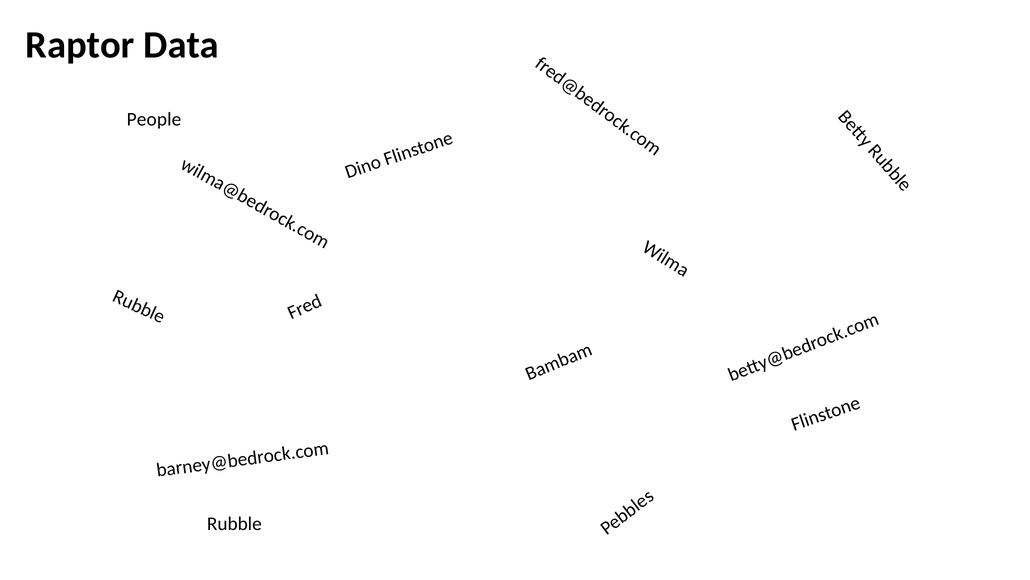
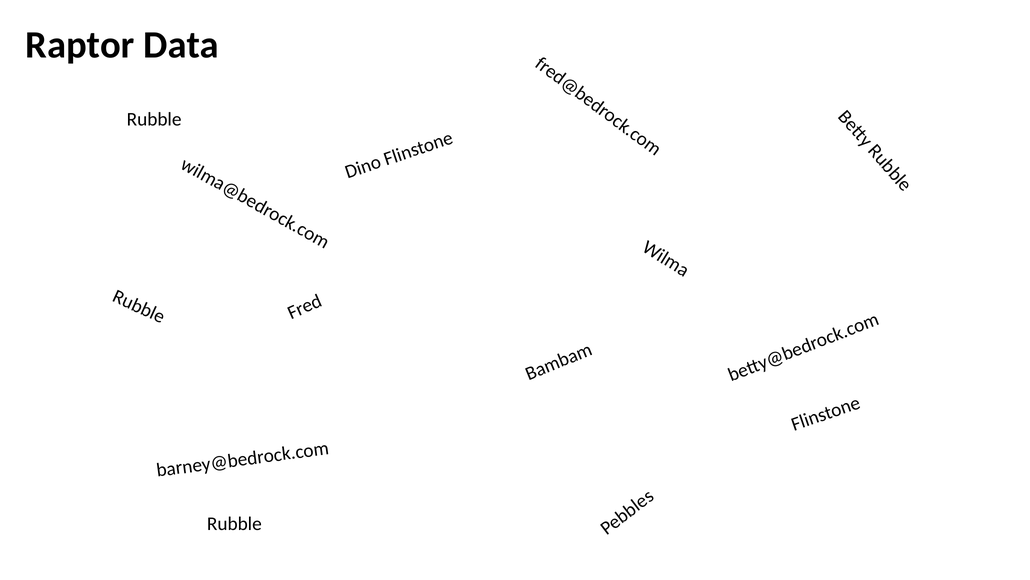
People at (154, 119): People -> Rubble
